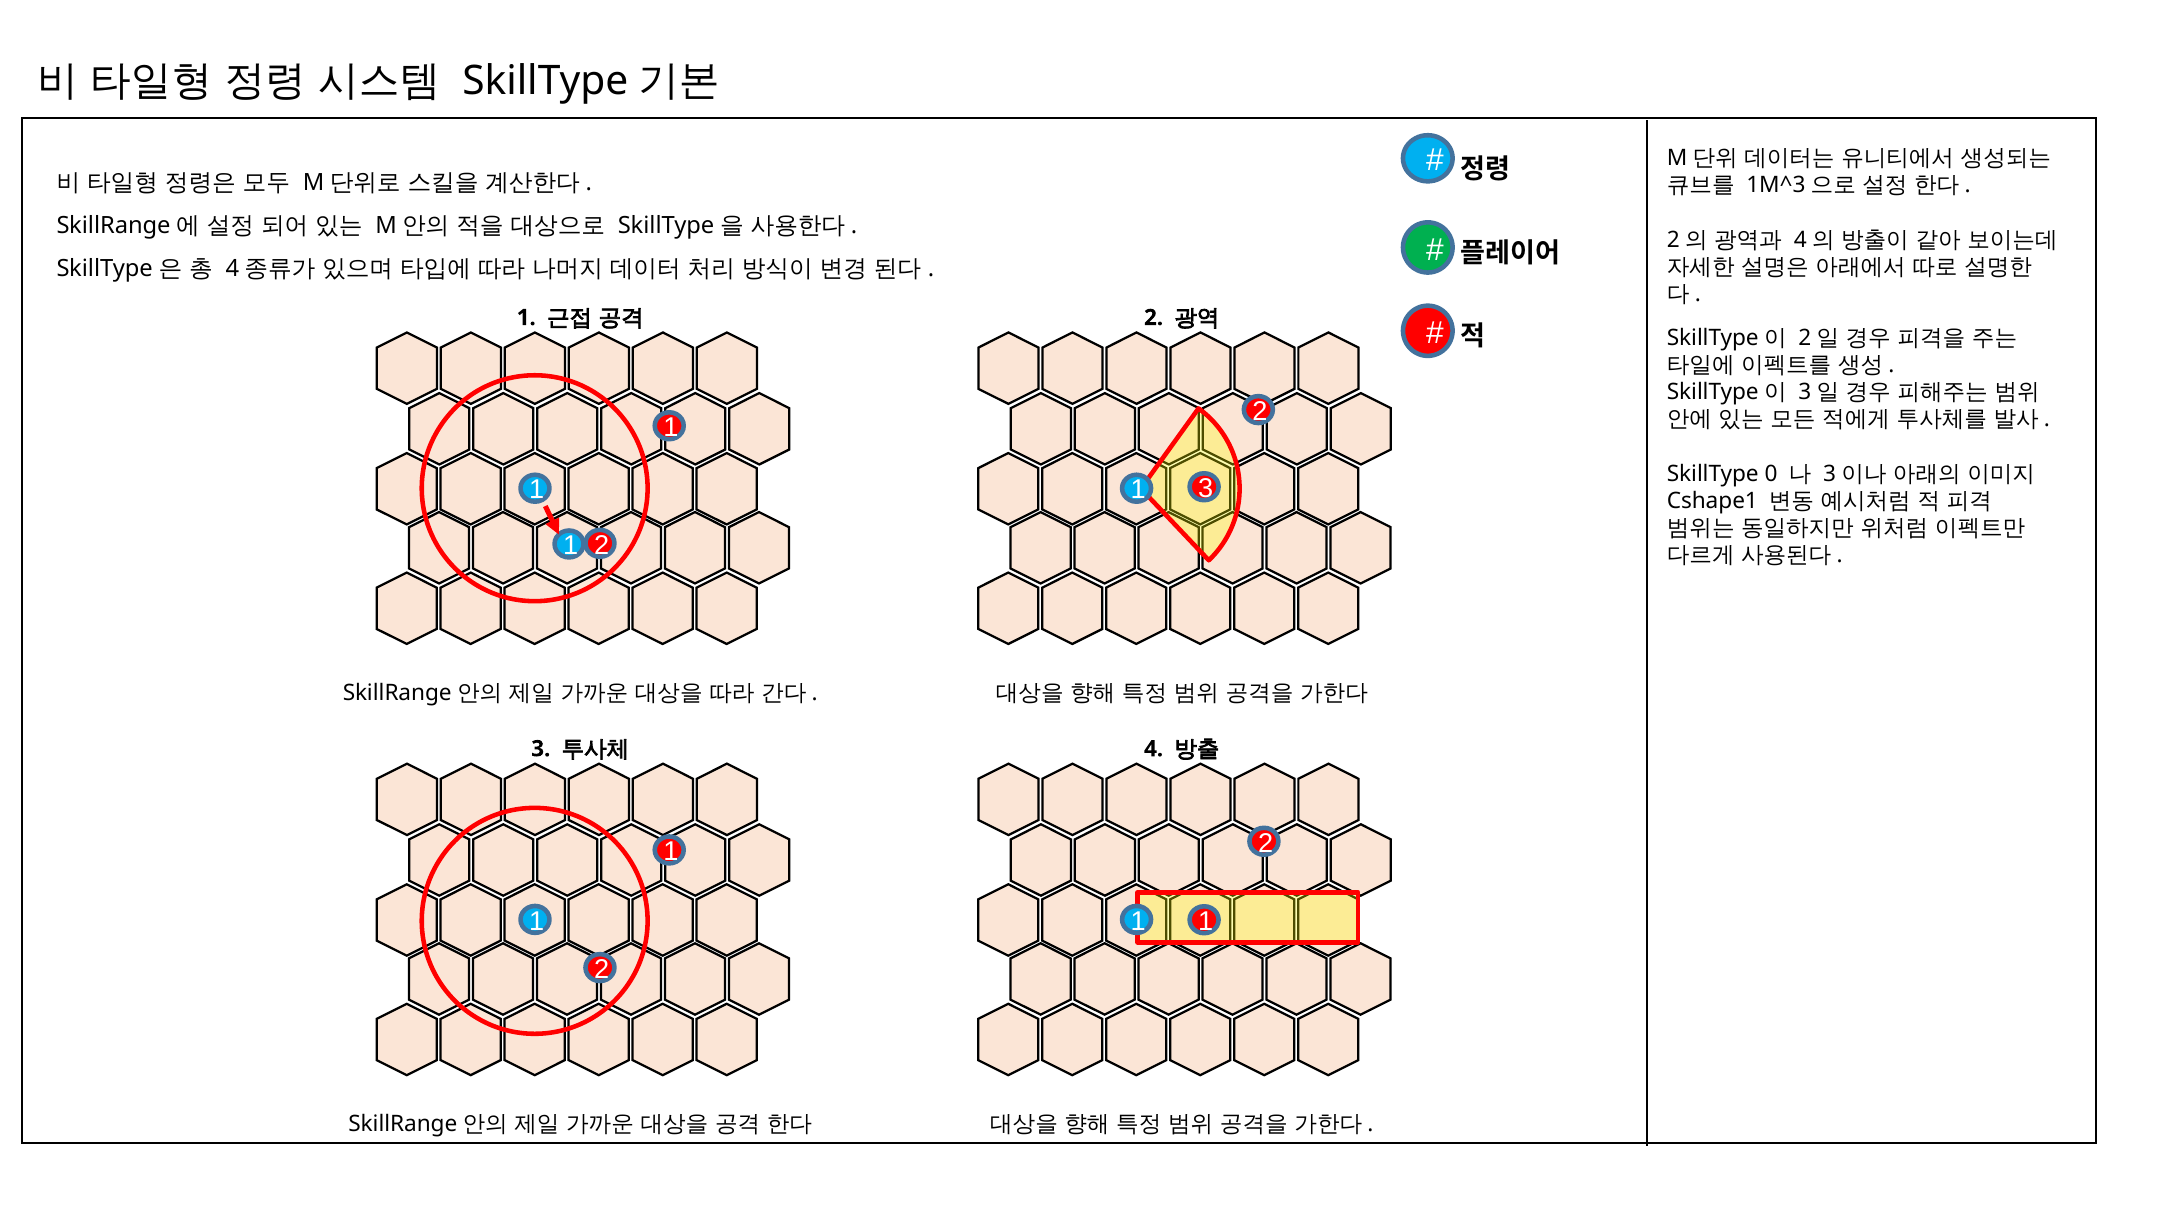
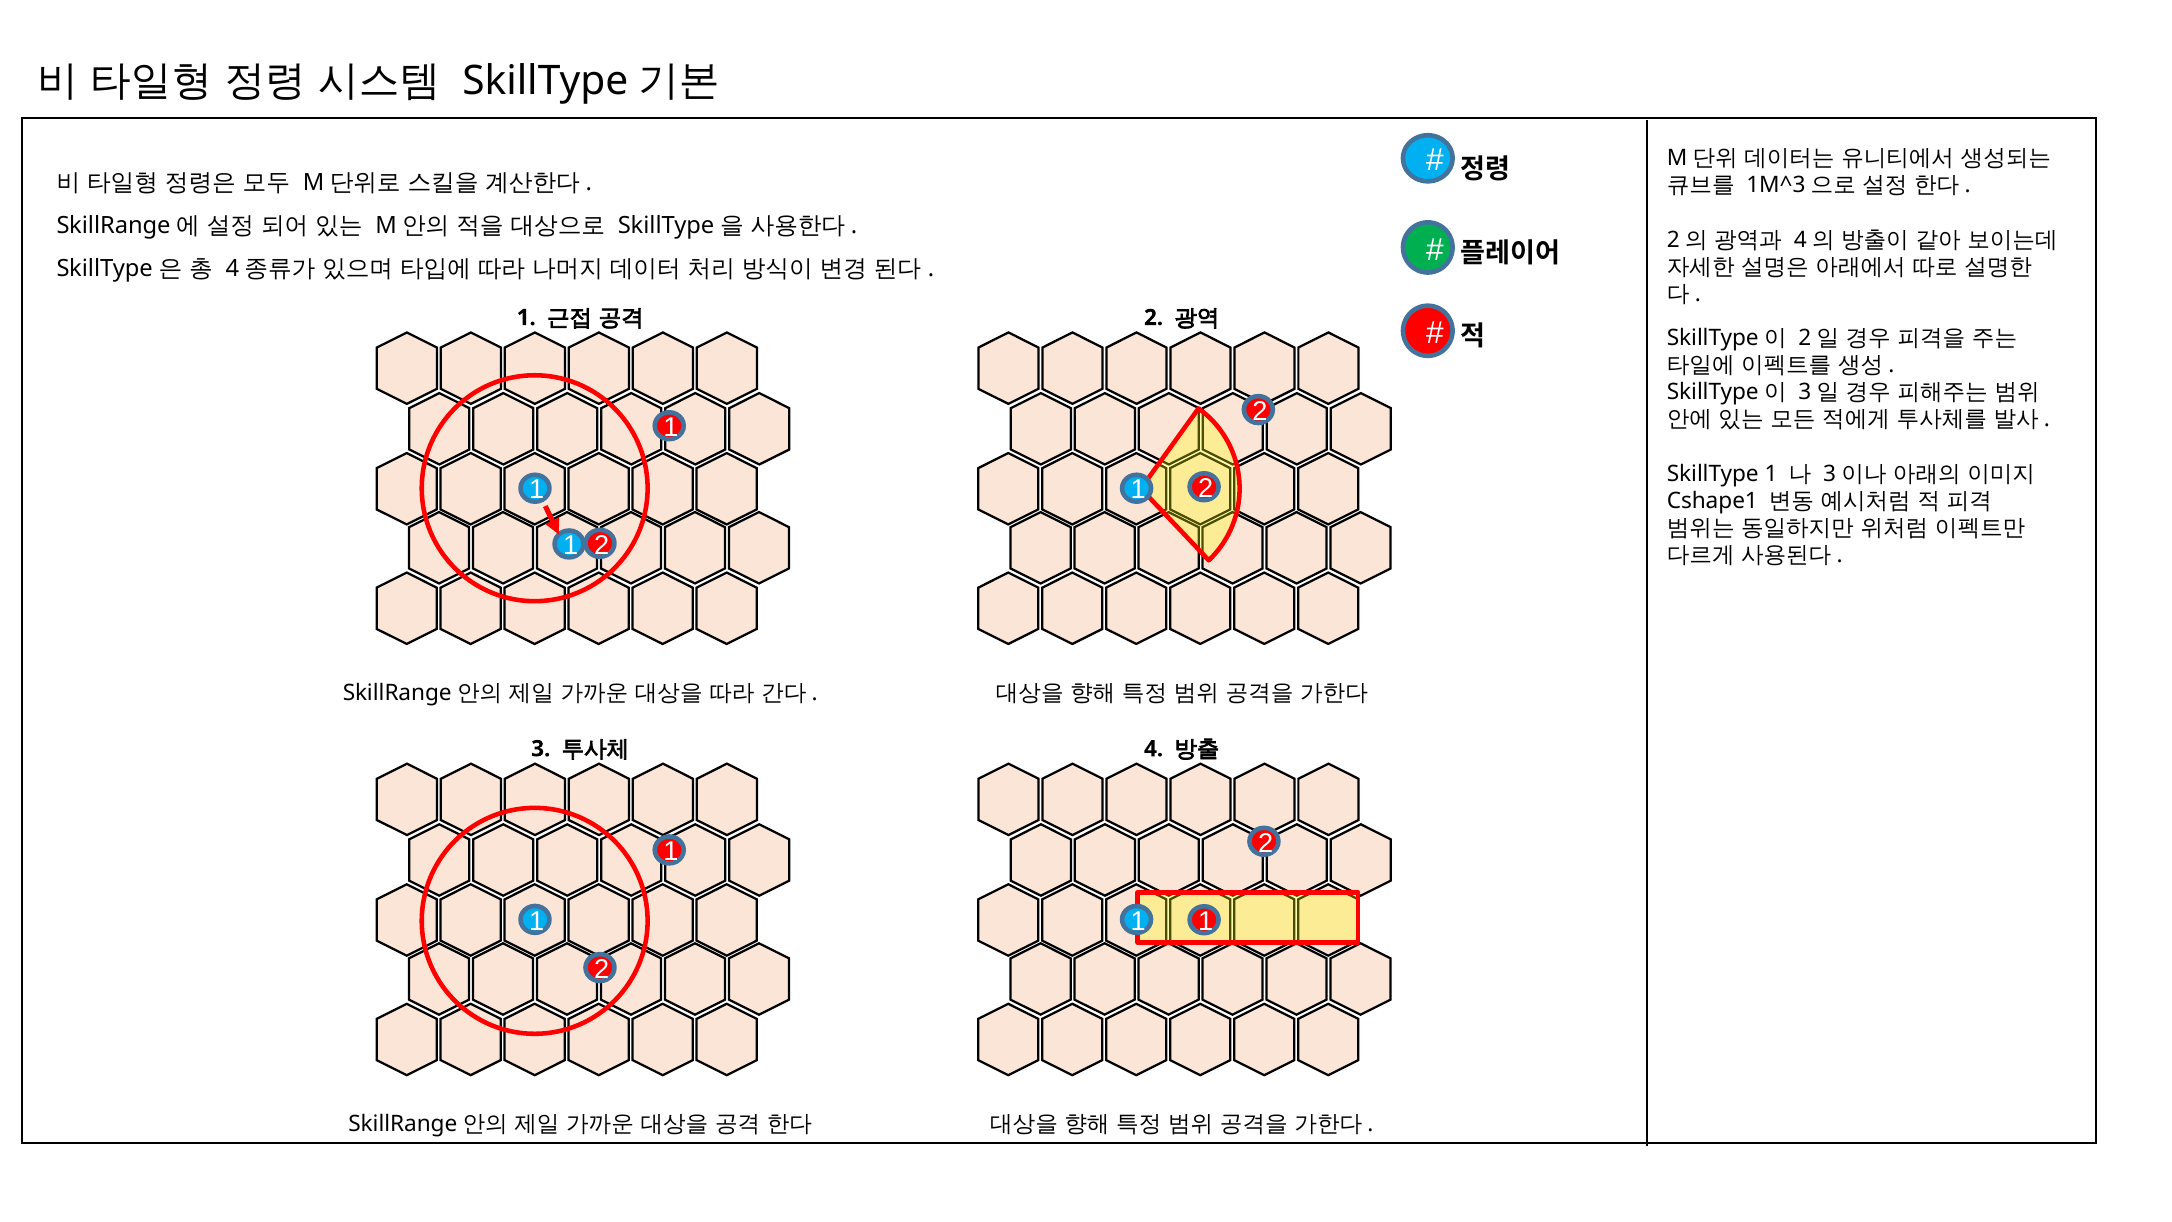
SkillType 0: 0 -> 1
3 at (1206, 488): 3 -> 2
